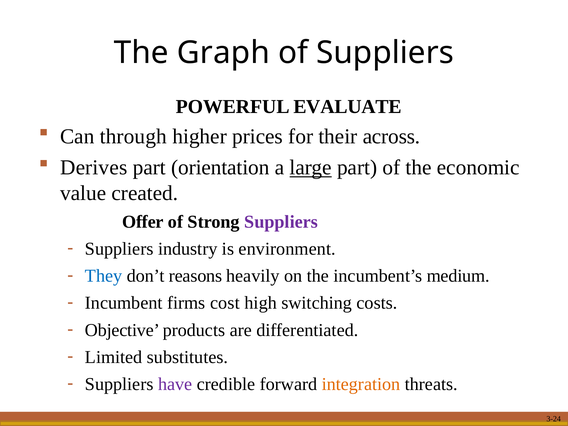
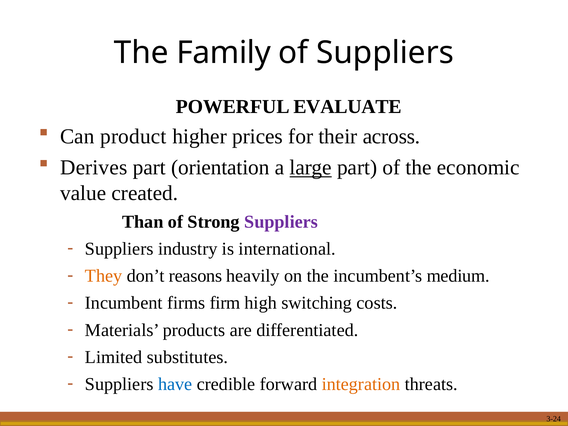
Graph: Graph -> Family
through: through -> product
Offer: Offer -> Than
environment: environment -> international
They colour: blue -> orange
cost: cost -> firm
Objective: Objective -> Materials
have colour: purple -> blue
